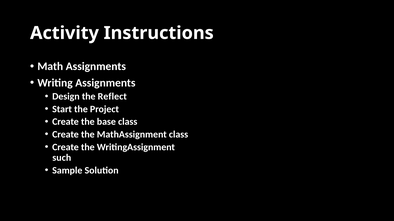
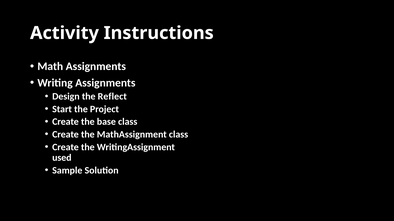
such: such -> used
